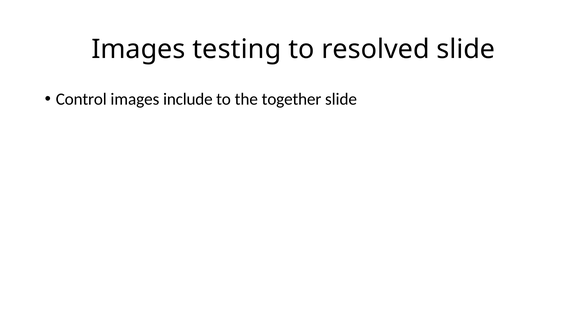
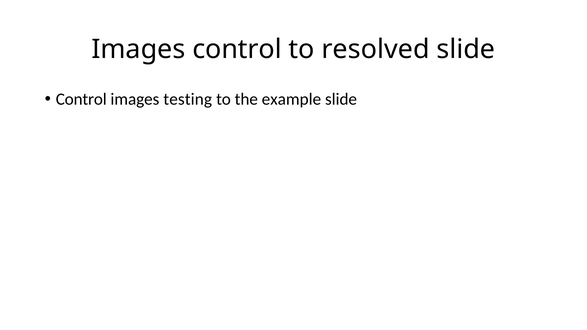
Images testing: testing -> control
include: include -> testing
together: together -> example
